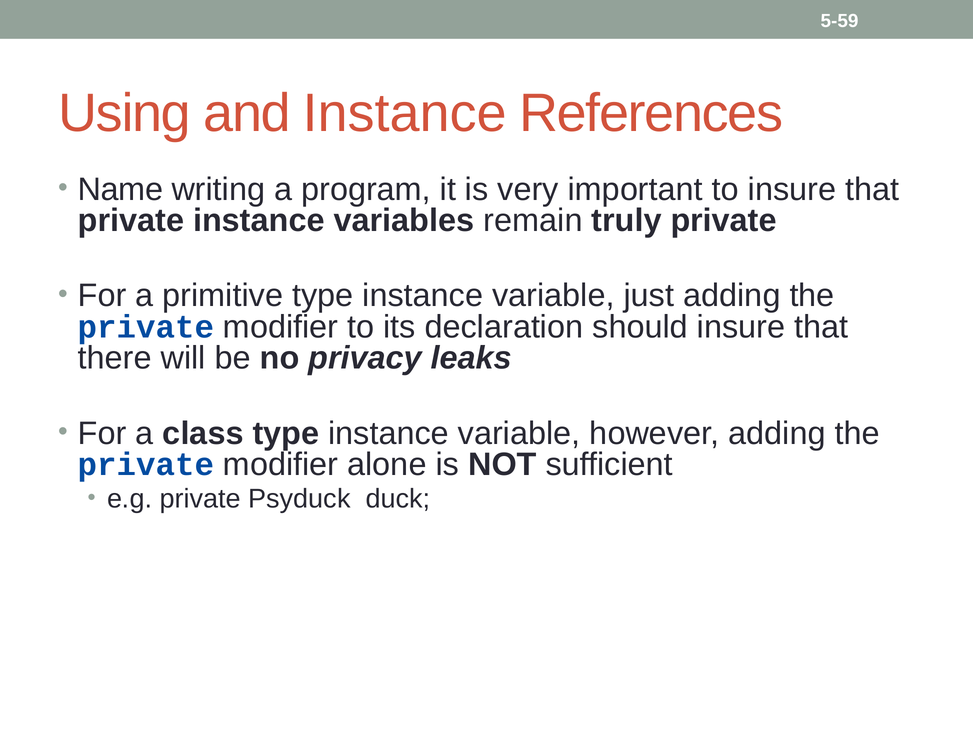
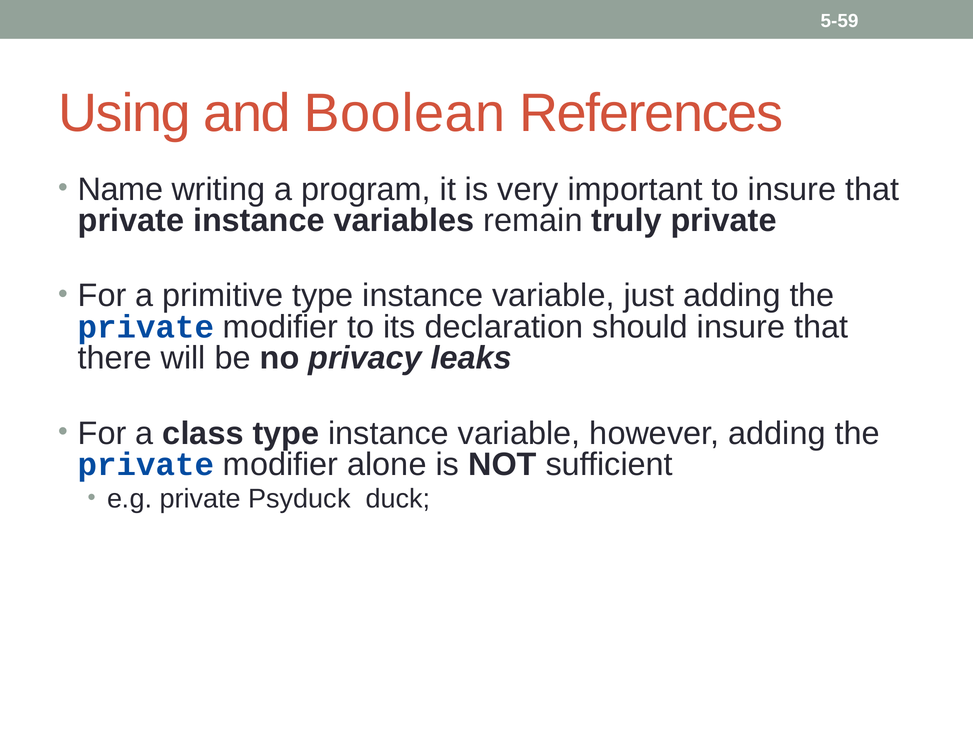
and Instance: Instance -> Boolean
